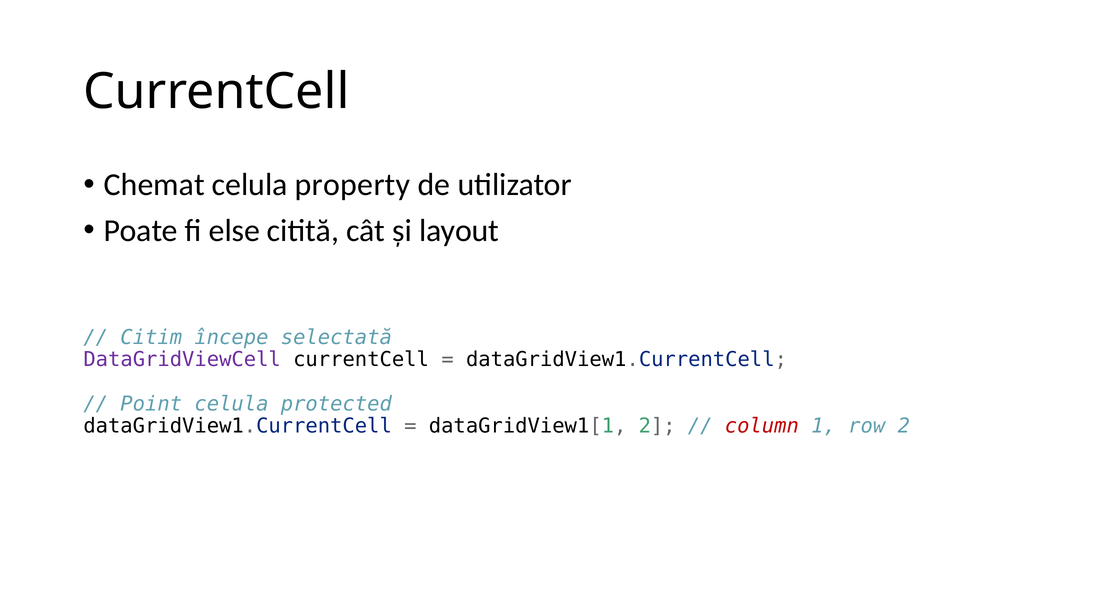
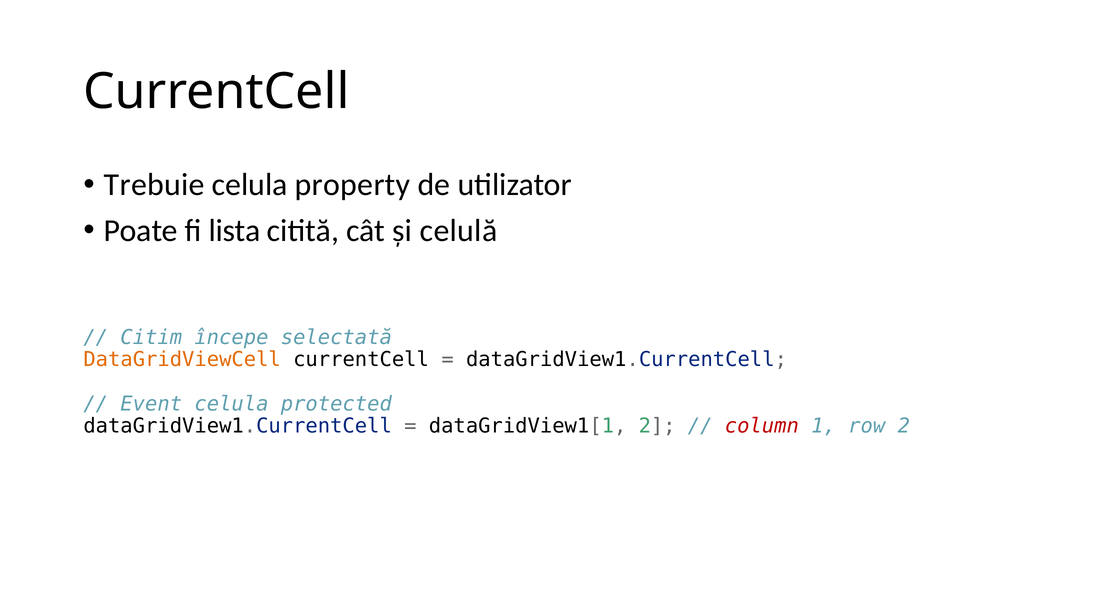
Chemat: Chemat -> Trebuie
else: else -> lista
layout: layout -> celulă
DataGridViewCell colour: purple -> orange
Point: Point -> Event
